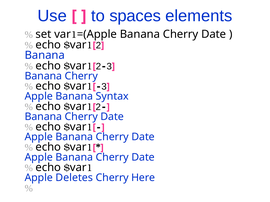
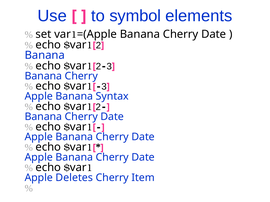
spaces: spaces -> symbol
Here: Here -> Item
